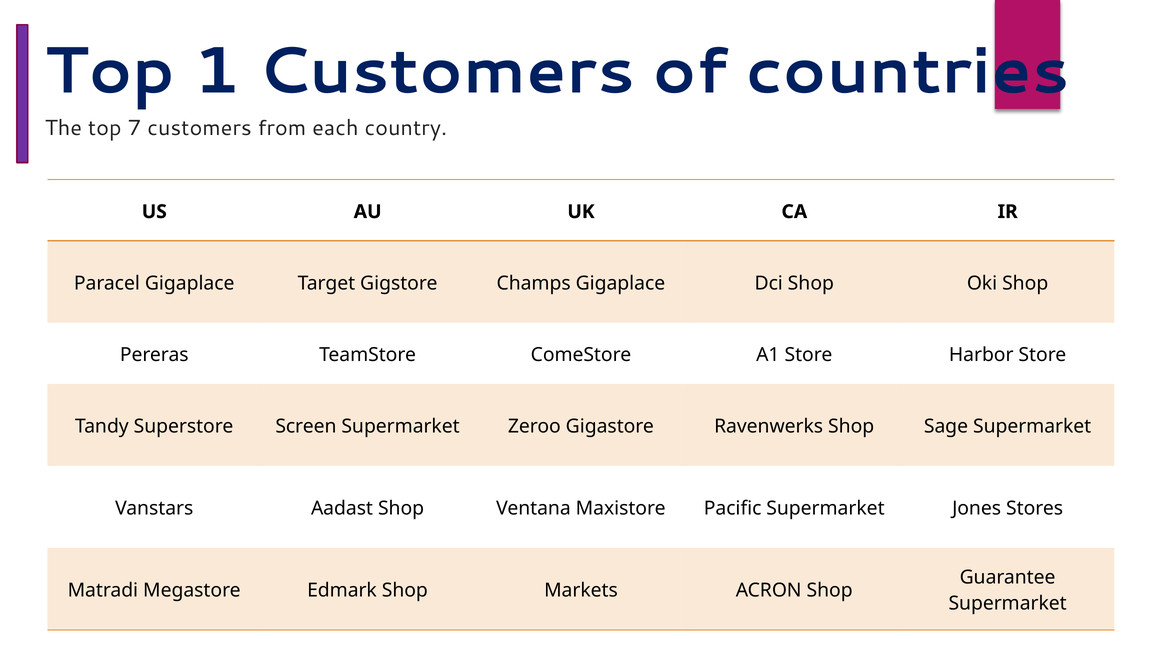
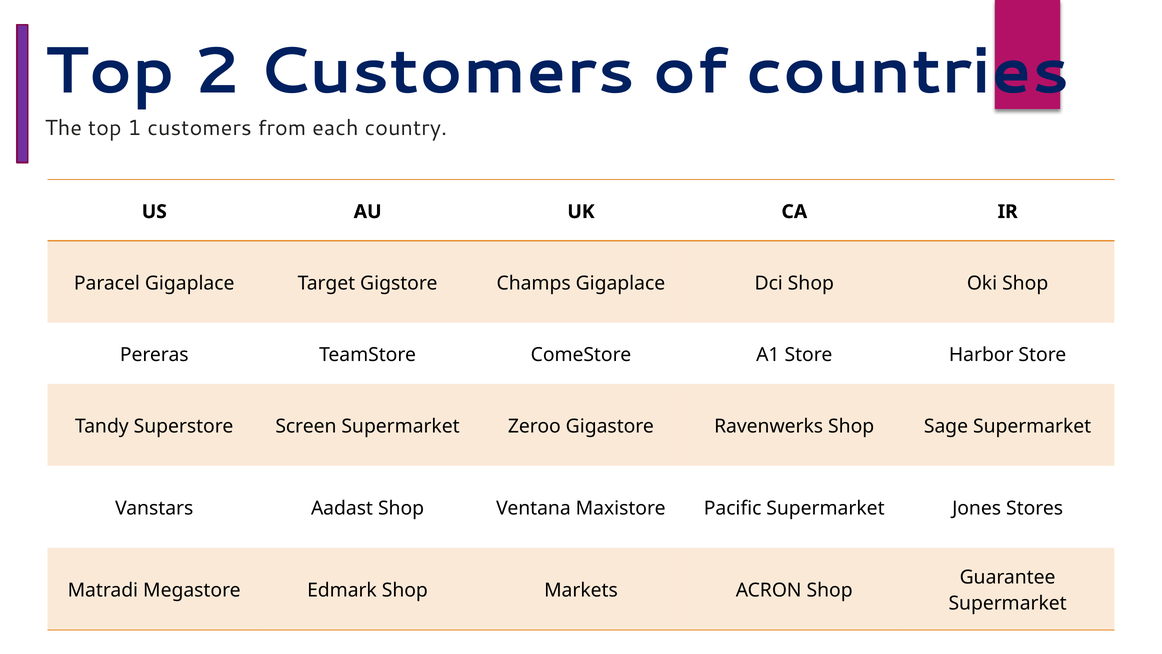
1: 1 -> 2
7: 7 -> 1
